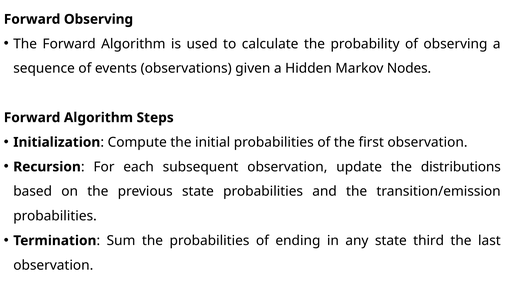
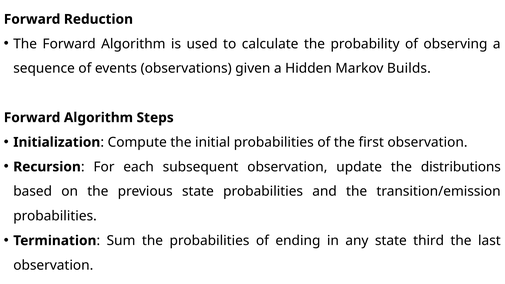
Forward Observing: Observing -> Reduction
Nodes: Nodes -> Builds
